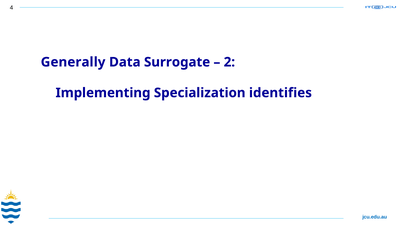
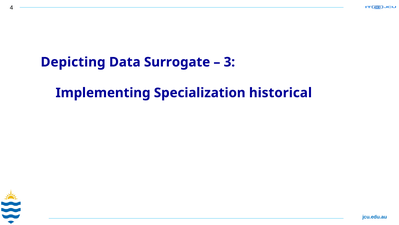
Generally: Generally -> Depicting
2: 2 -> 3
identifies: identifies -> historical
